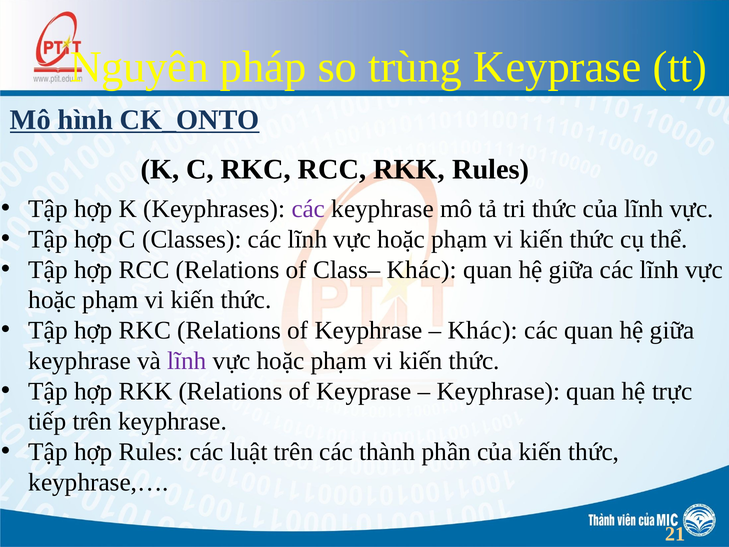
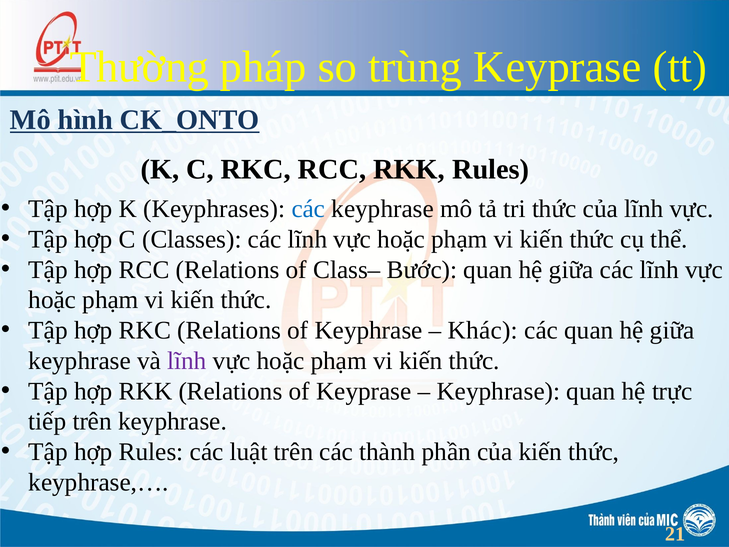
Nguyên: Nguyên -> Thường
các at (308, 209) colour: purple -> blue
Class– Khác: Khác -> Bước
